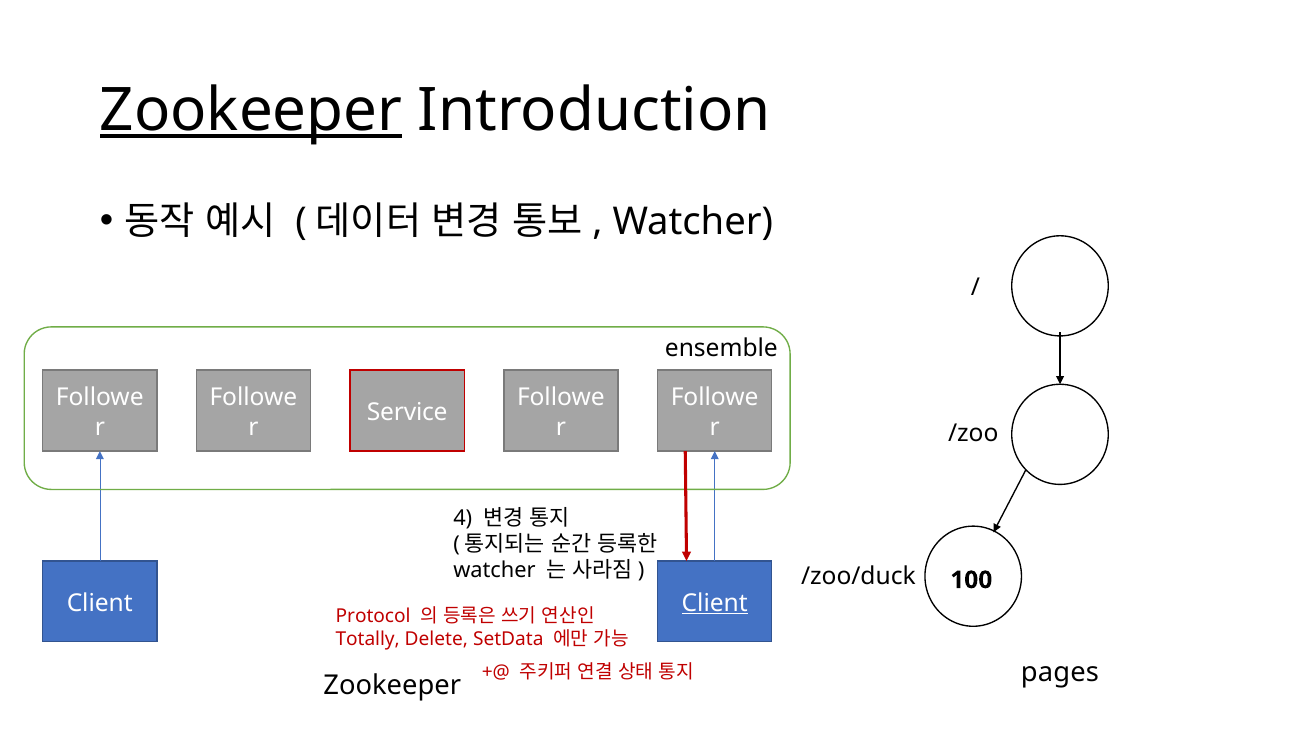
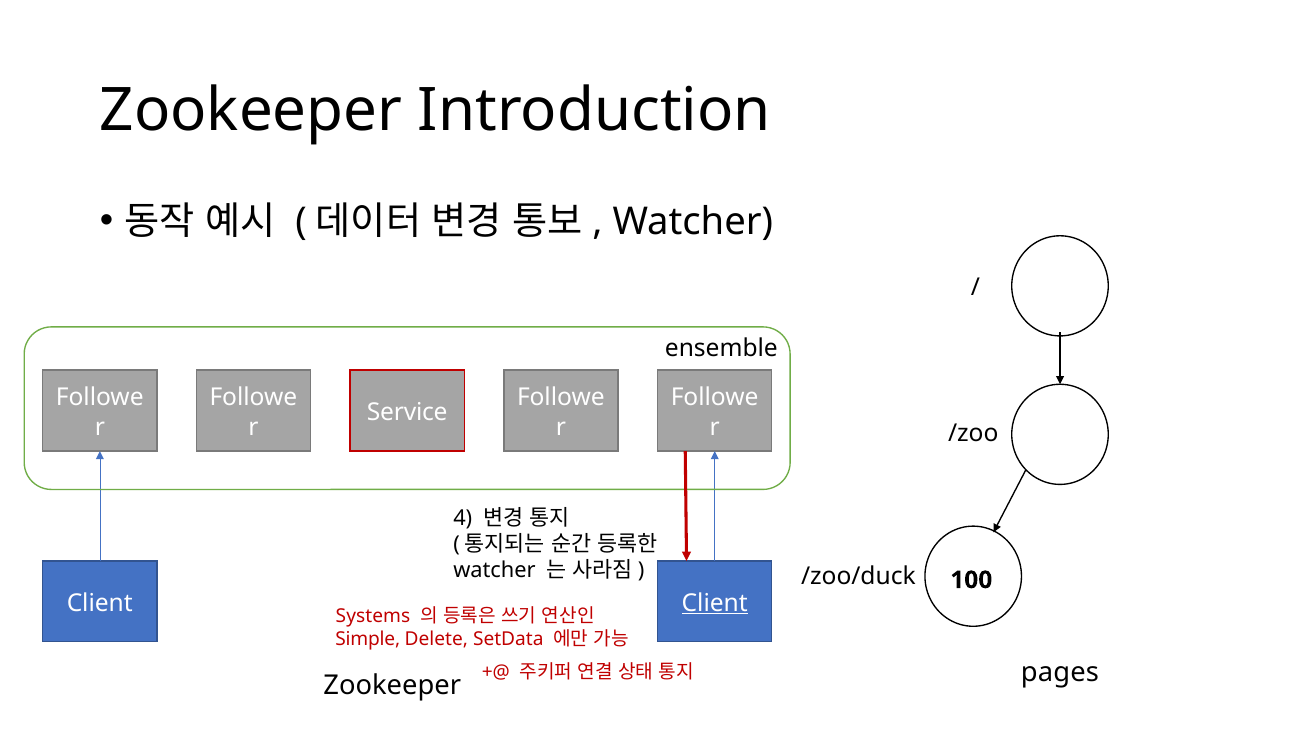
Zookeeper at (251, 110) underline: present -> none
Protocol: Protocol -> Systems
Totally: Totally -> Simple
